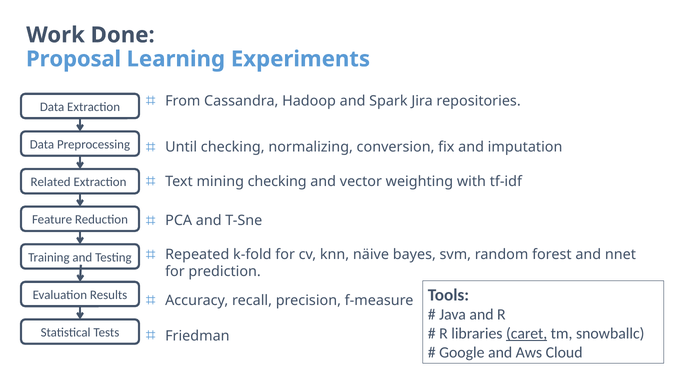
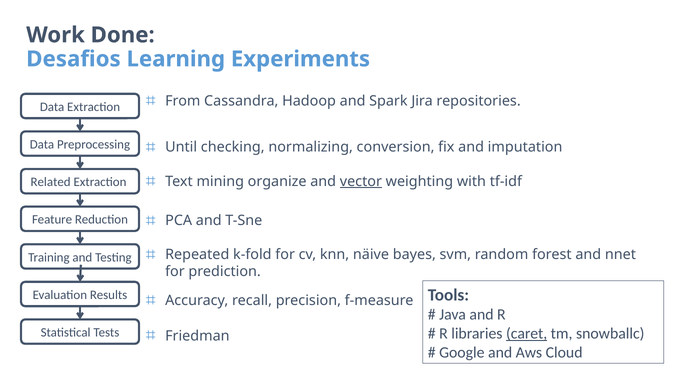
Proposal: Proposal -> Desafios
mining checking: checking -> organize
vector underline: none -> present
